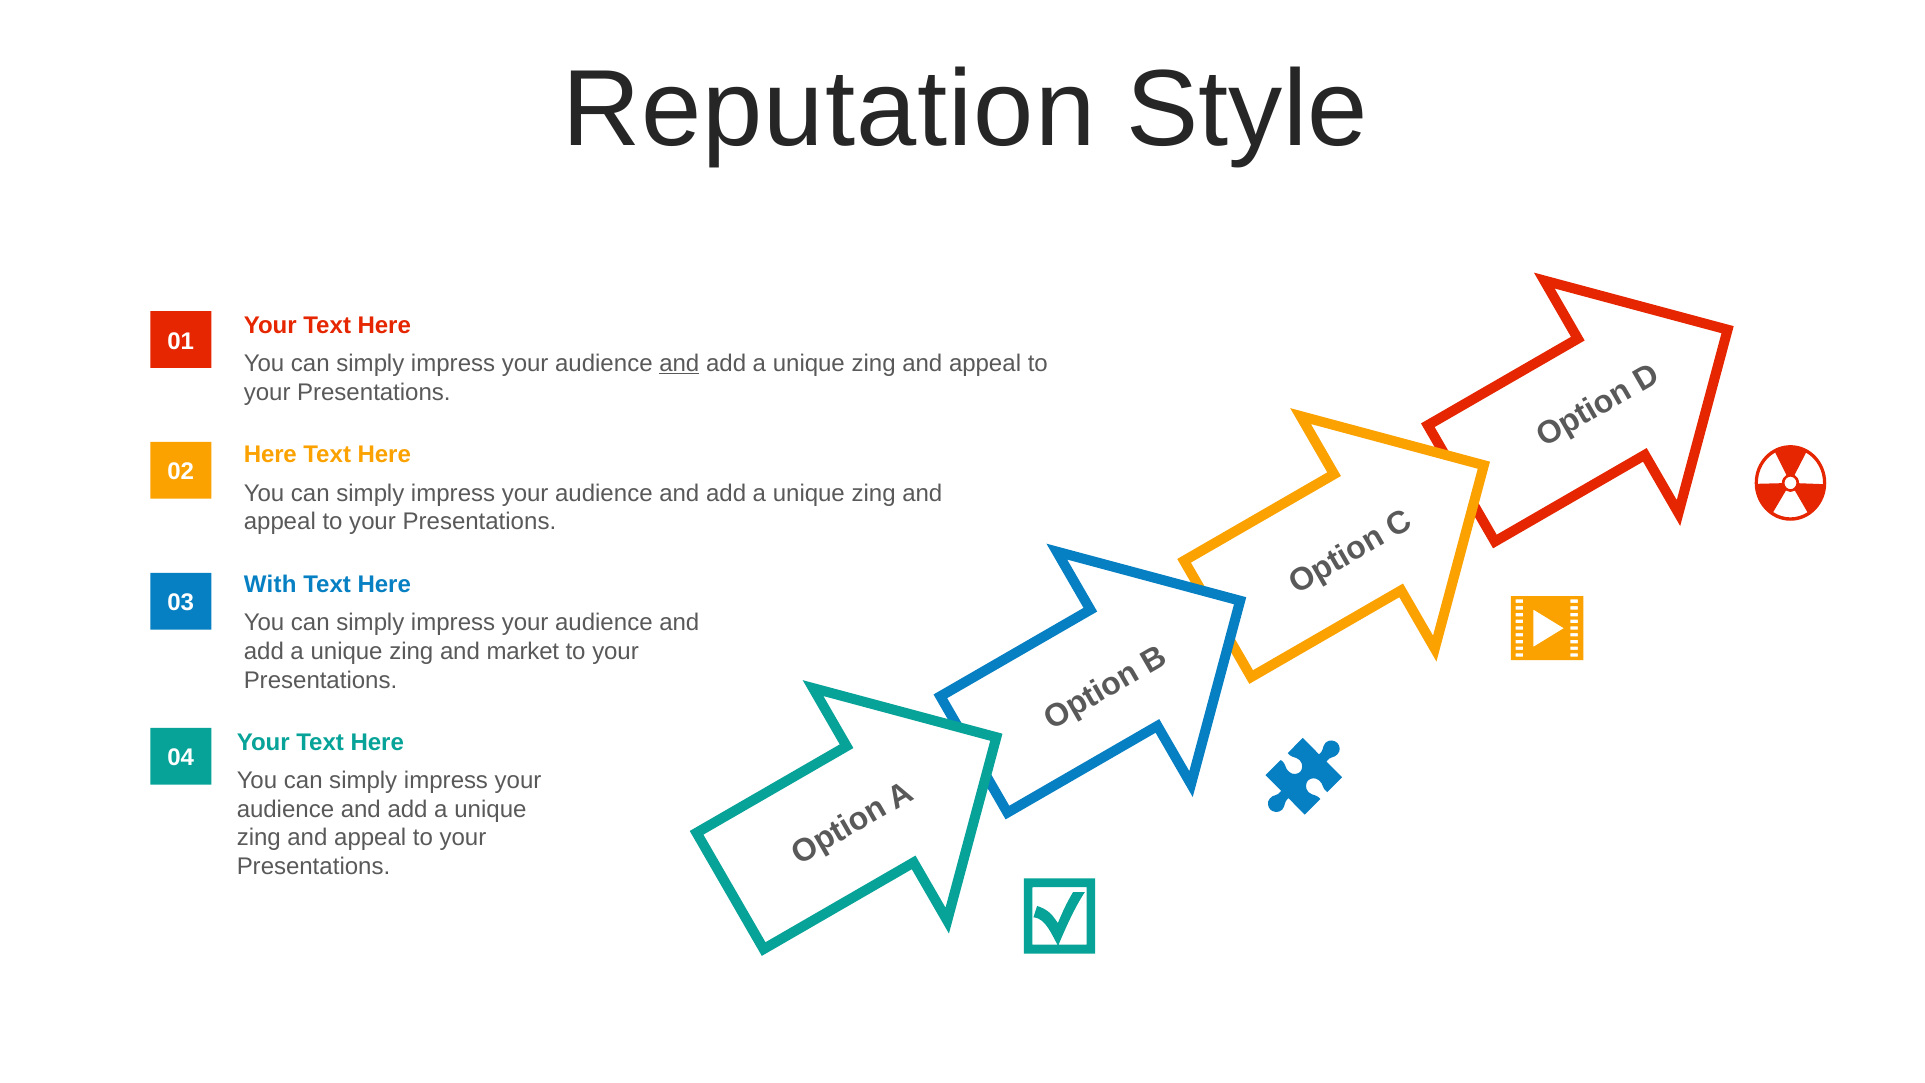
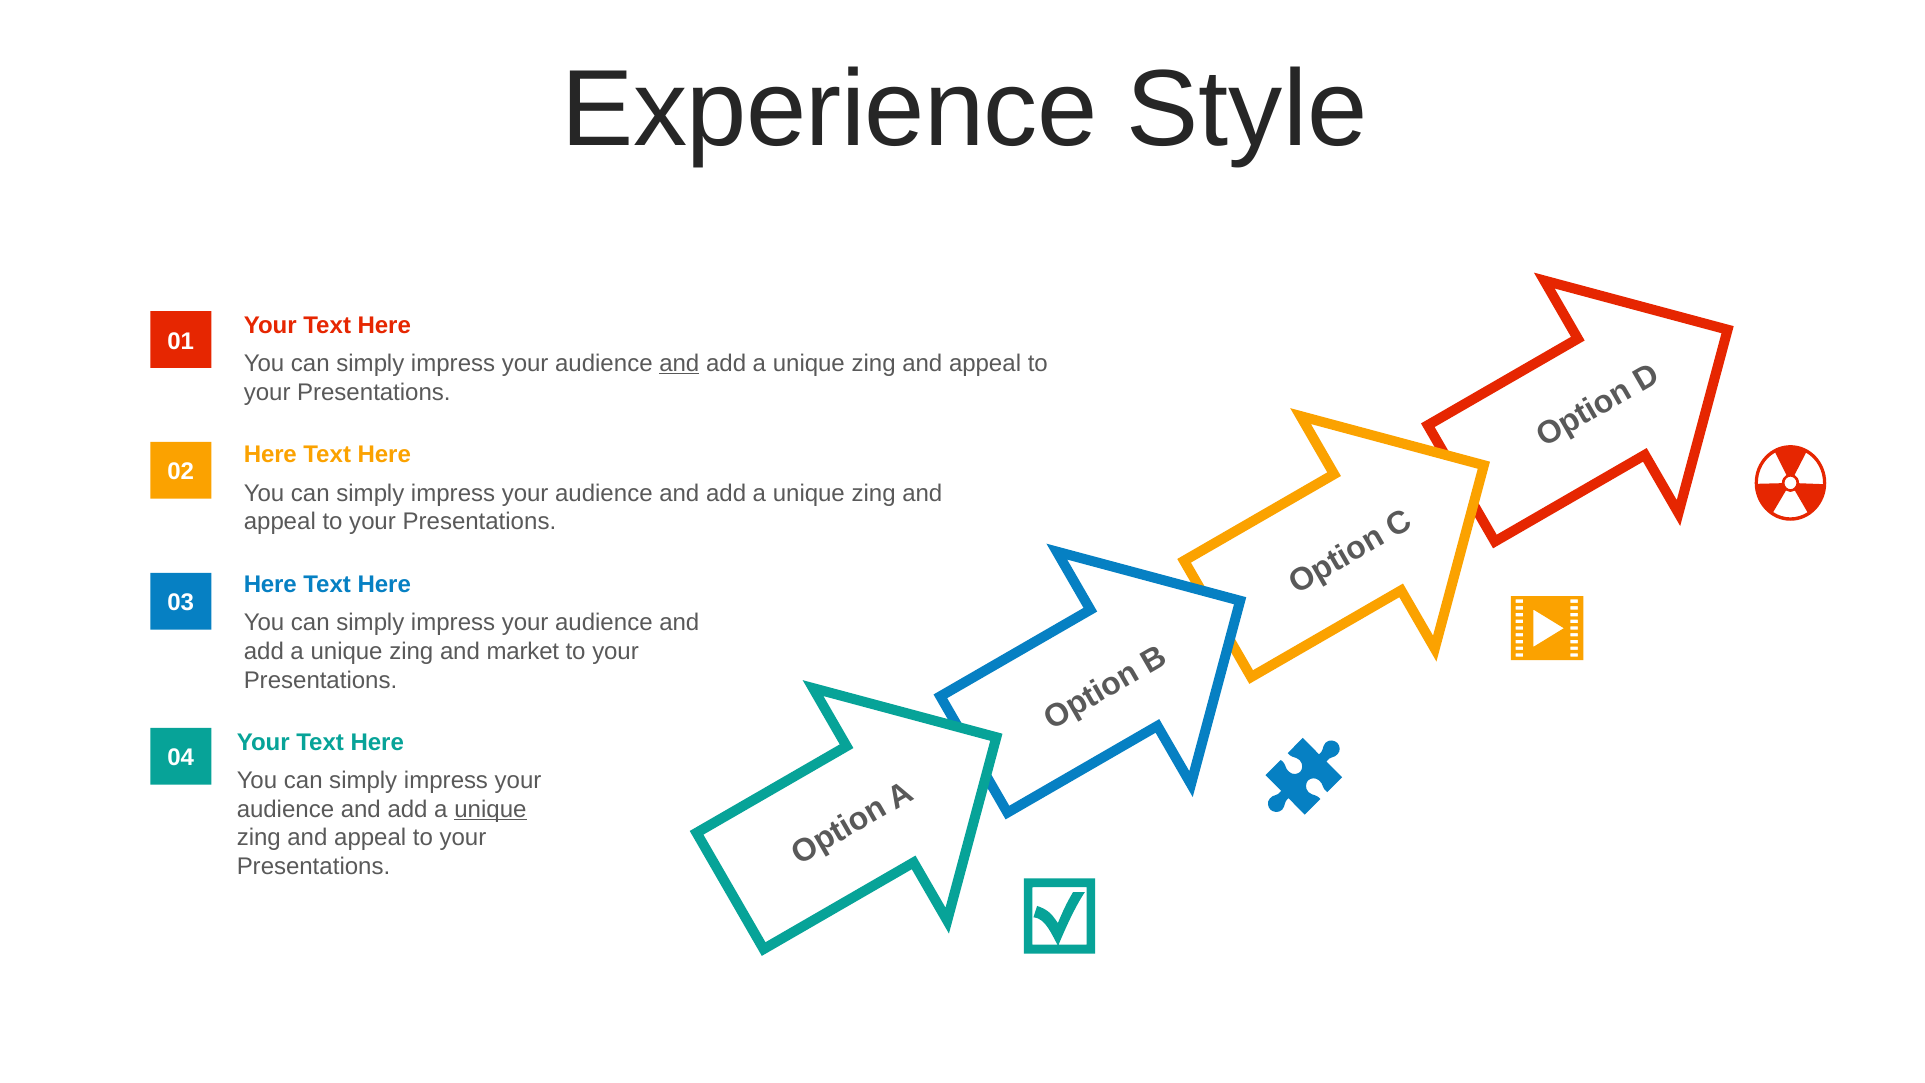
Reputation: Reputation -> Experience
With at (270, 585): With -> Here
unique at (490, 809) underline: none -> present
